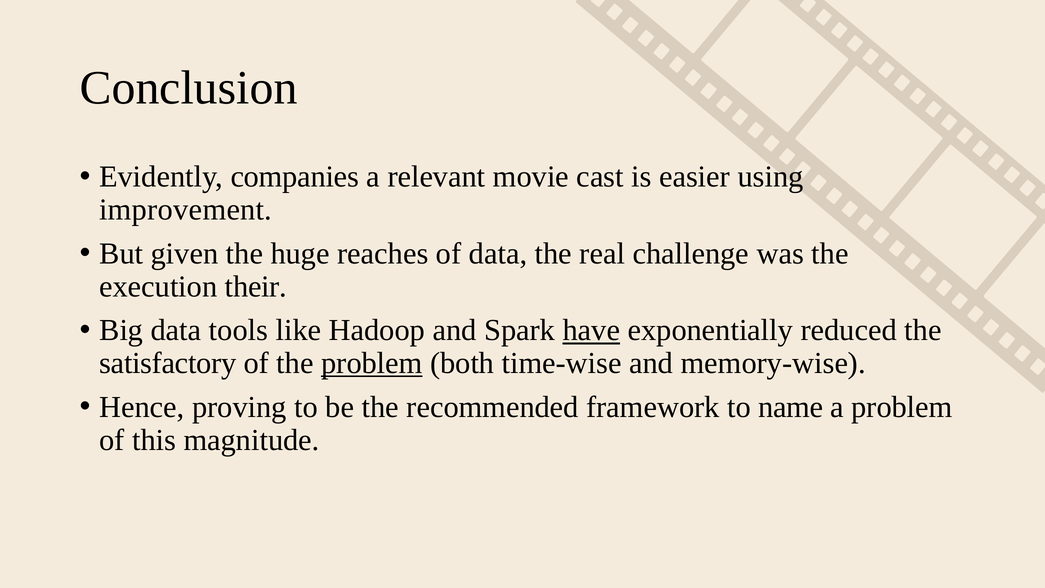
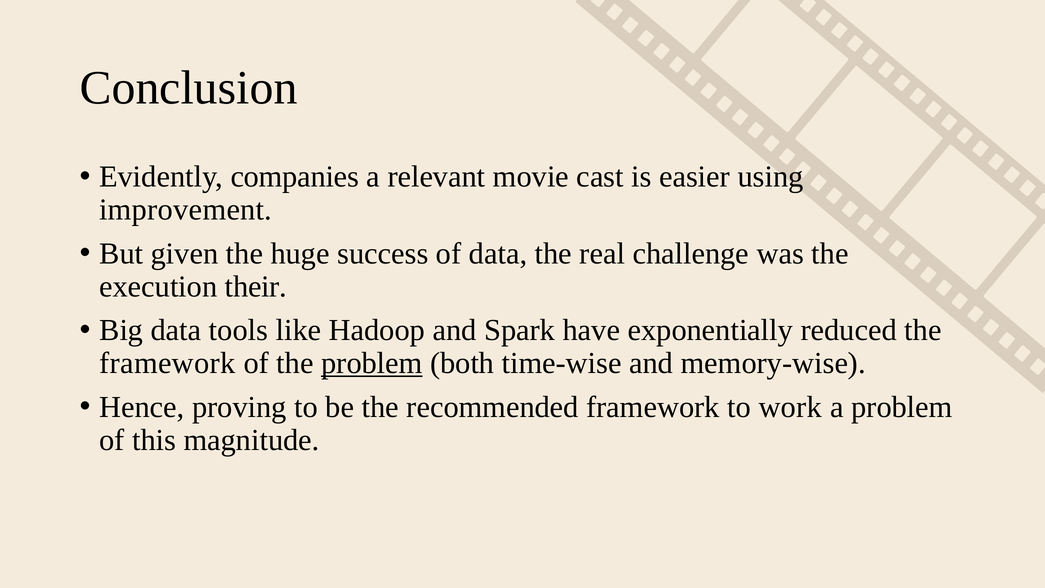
reaches: reaches -> success
have underline: present -> none
satisfactory at (168, 363): satisfactory -> framework
name: name -> work
